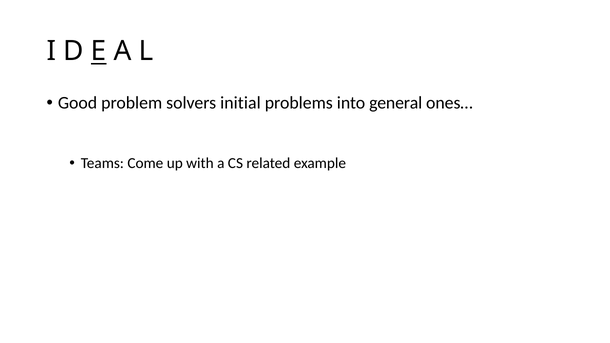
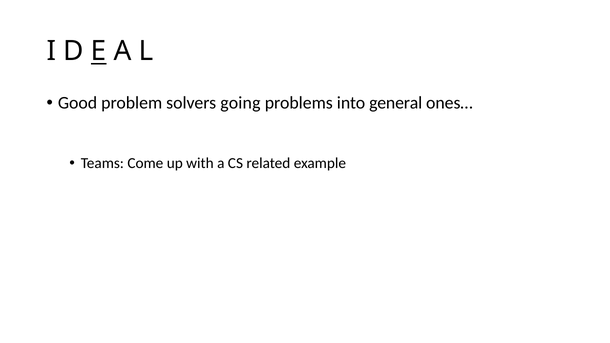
initial: initial -> going
